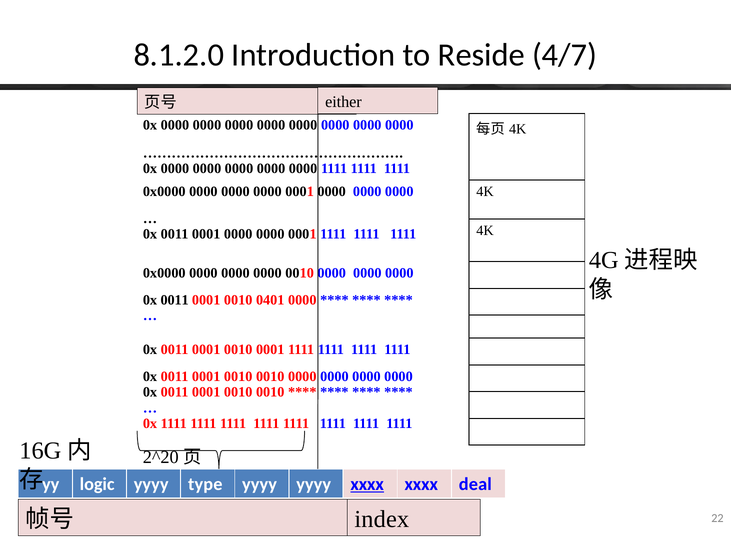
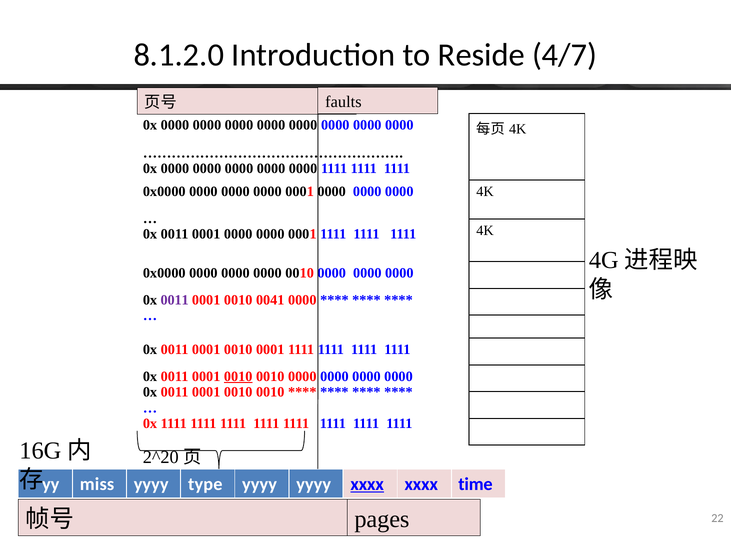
either: either -> faults
0011 at (175, 300) colour: black -> purple
0401: 0401 -> 0041
0010 at (238, 377) underline: none -> present
logic: logic -> miss
deal: deal -> time
index: index -> pages
